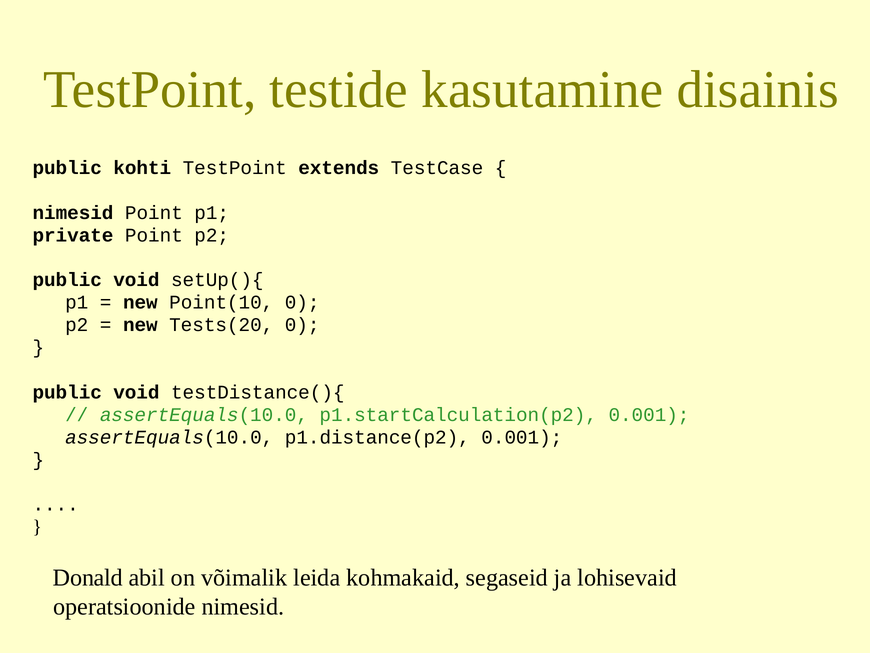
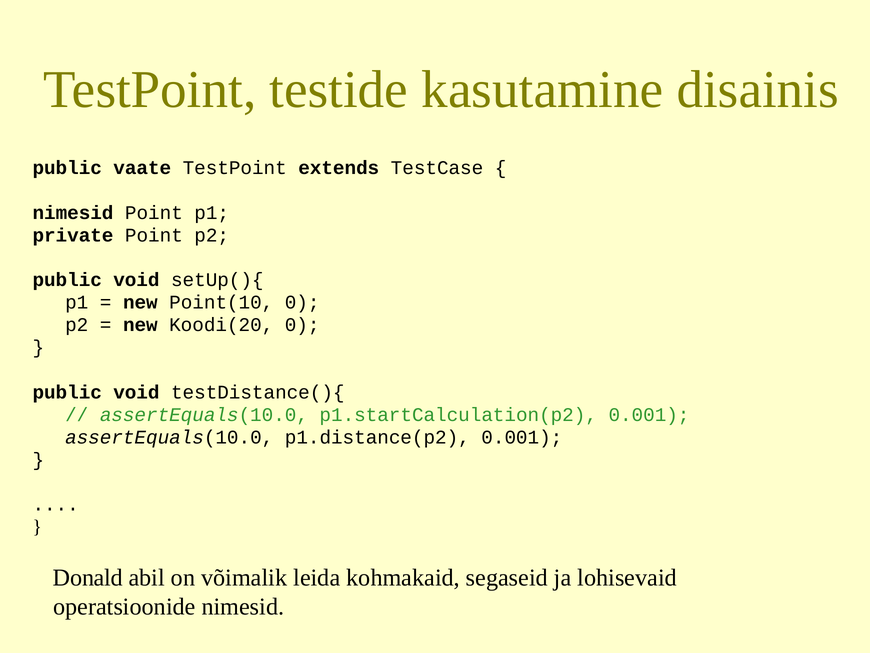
kohti: kohti -> vaate
Tests(20: Tests(20 -> Koodi(20
